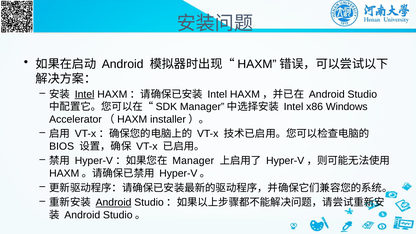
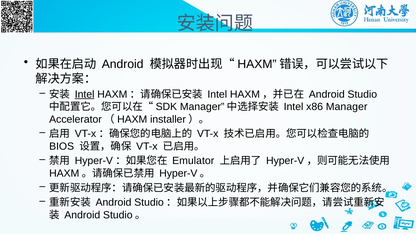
Windows: Windows -> Manager
Manager: Manager -> Emulator
Android at (114, 202) underline: present -> none
